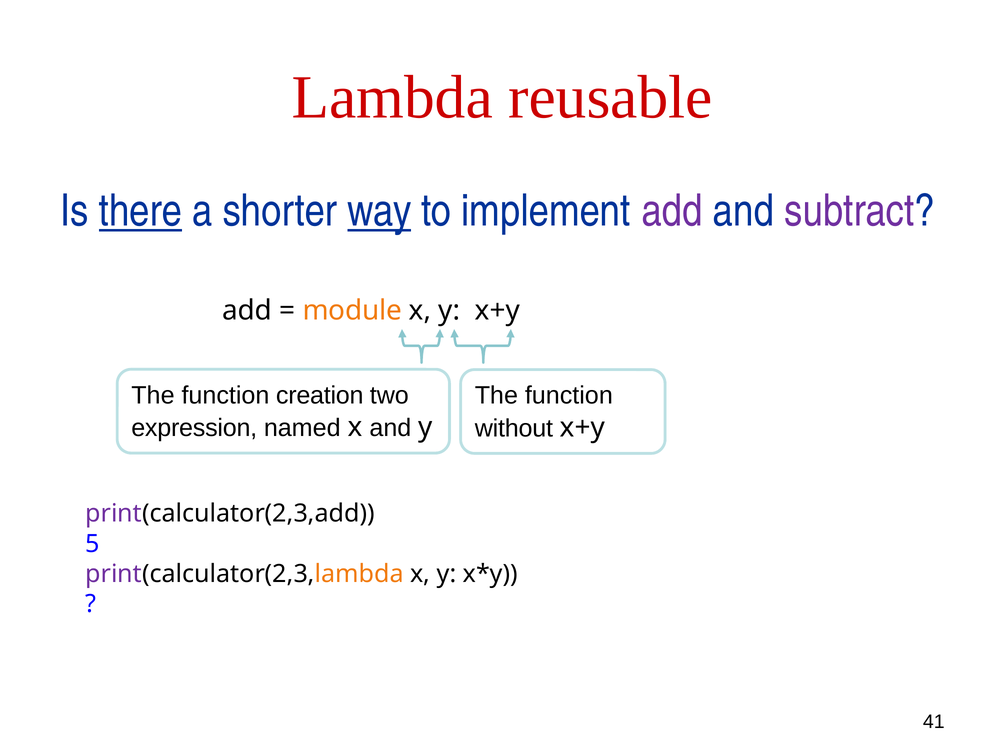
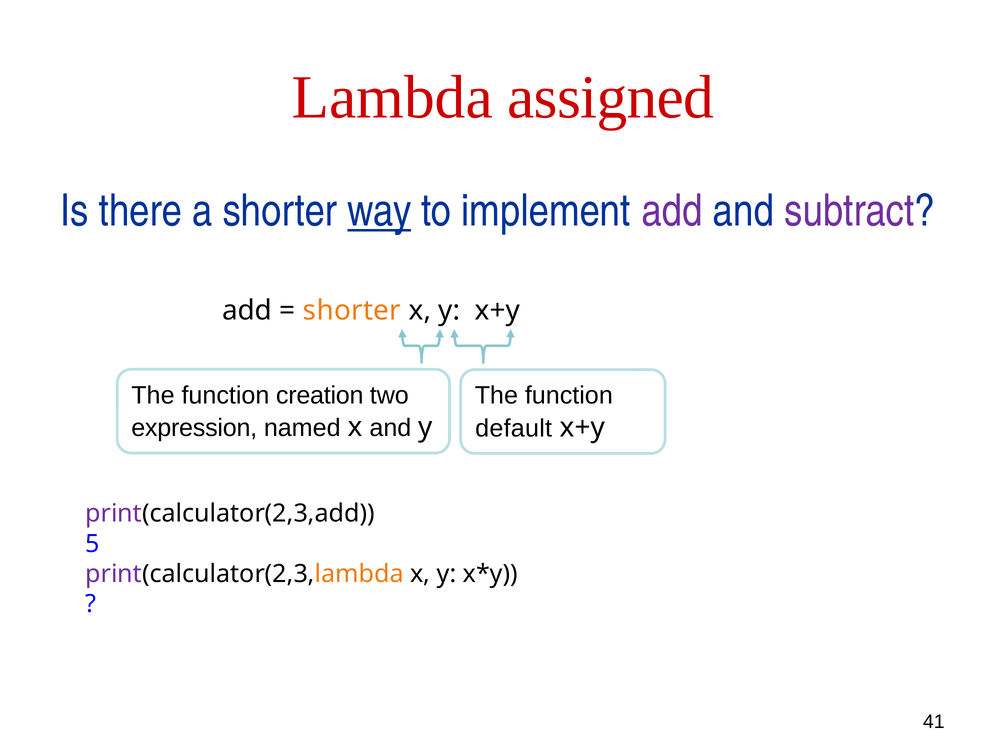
reusable: reusable -> assigned
there underline: present -> none
module at (352, 311): module -> shorter
without: without -> default
